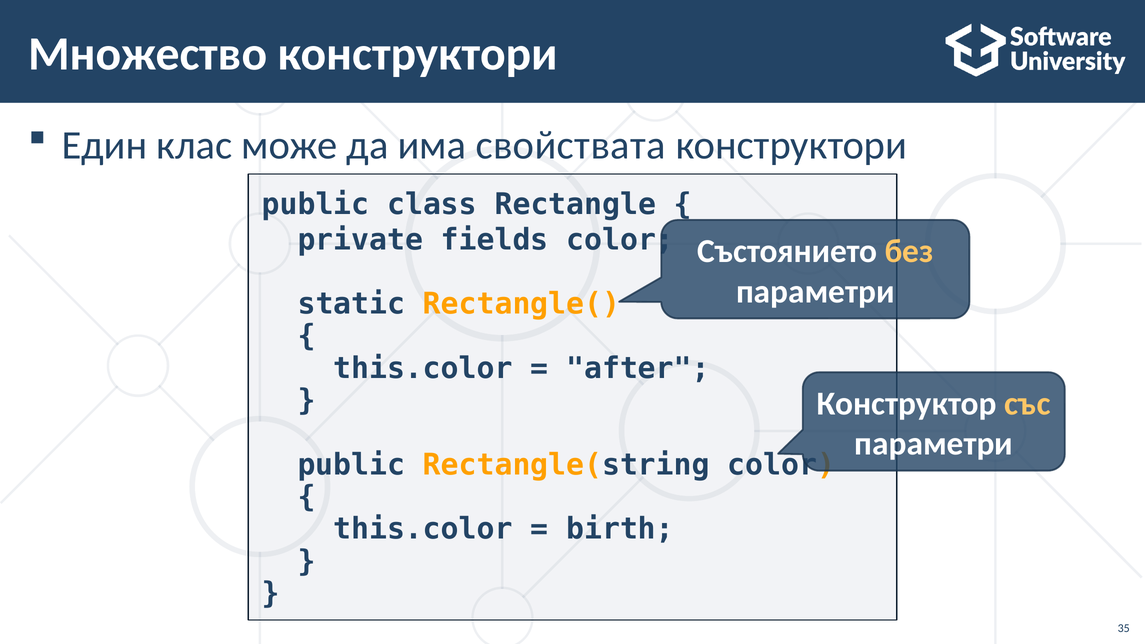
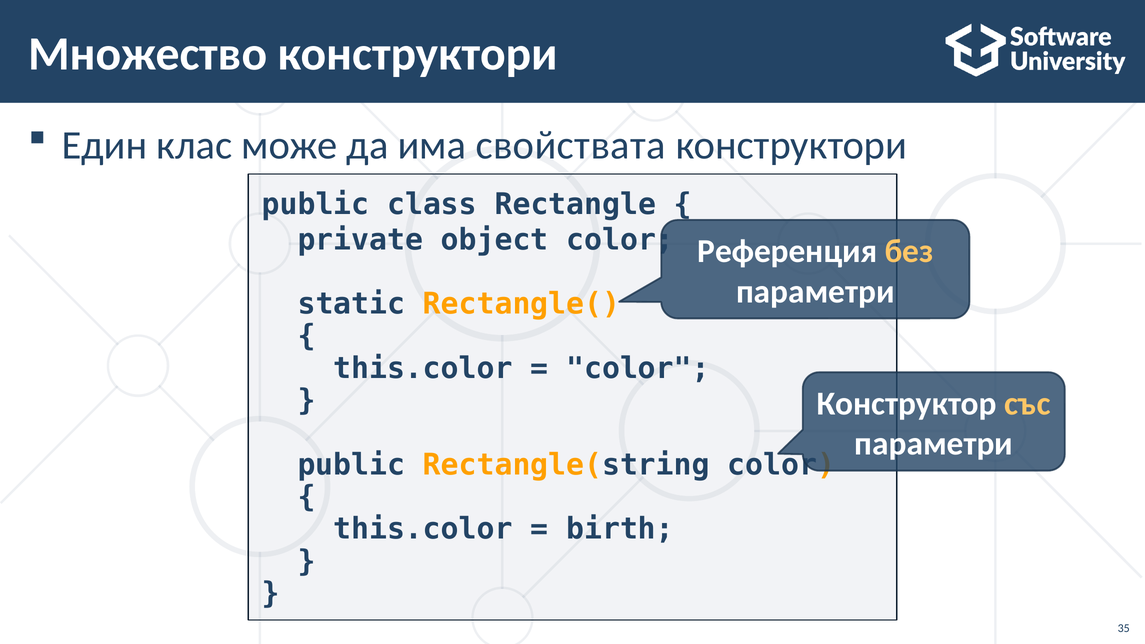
fields: fields -> object
Състоянието: Състоянието -> Референция
after at (638, 368): after -> color
